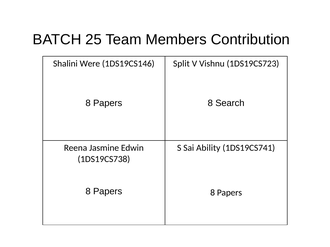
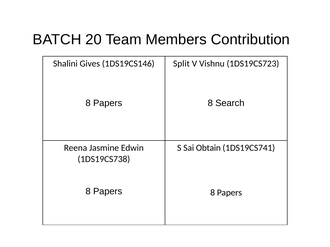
25: 25 -> 20
Were: Were -> Gives
Ability: Ability -> Obtain
